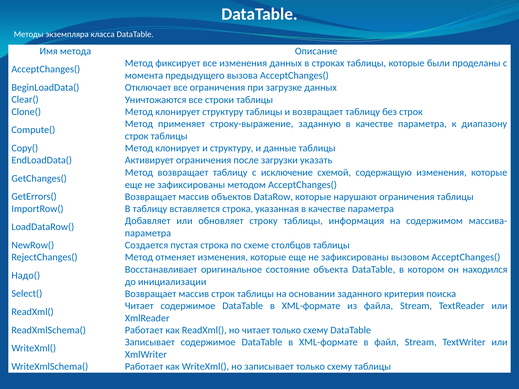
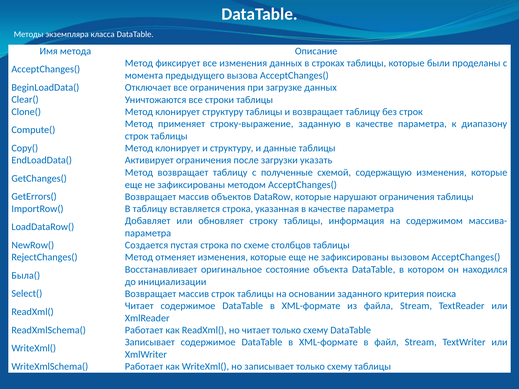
исключение: исключение -> полученные
Надо(: Надо( -> Была(
